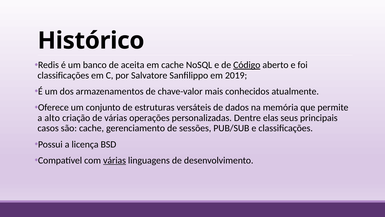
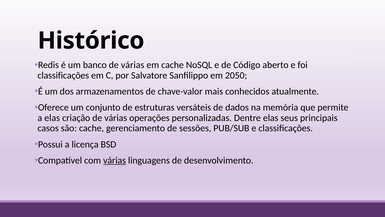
banco de aceita: aceita -> várias
Código underline: present -> none
2019: 2019 -> 2050
a alto: alto -> elas
